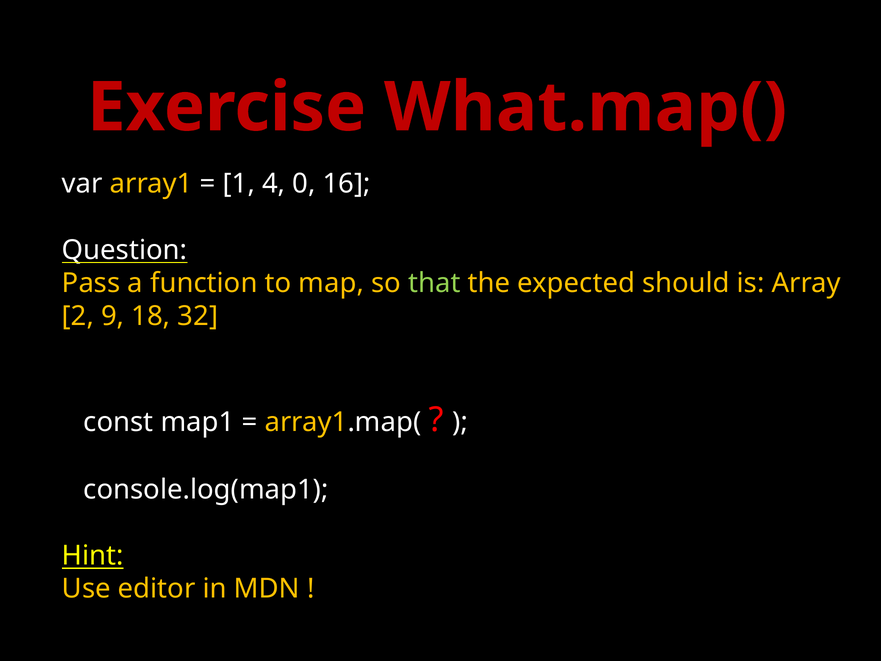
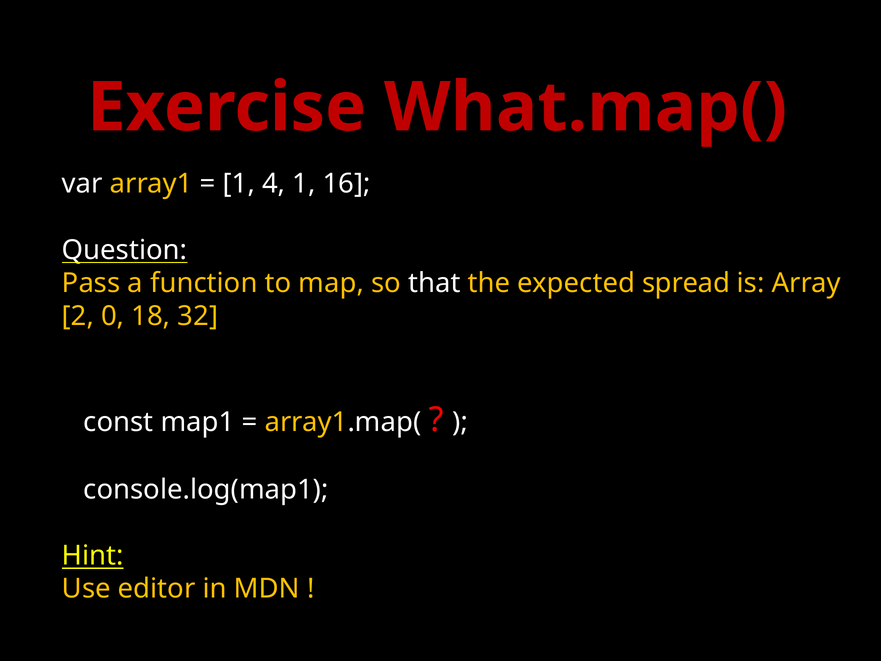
4 0: 0 -> 1
that colour: light green -> white
should: should -> spread
9: 9 -> 0
